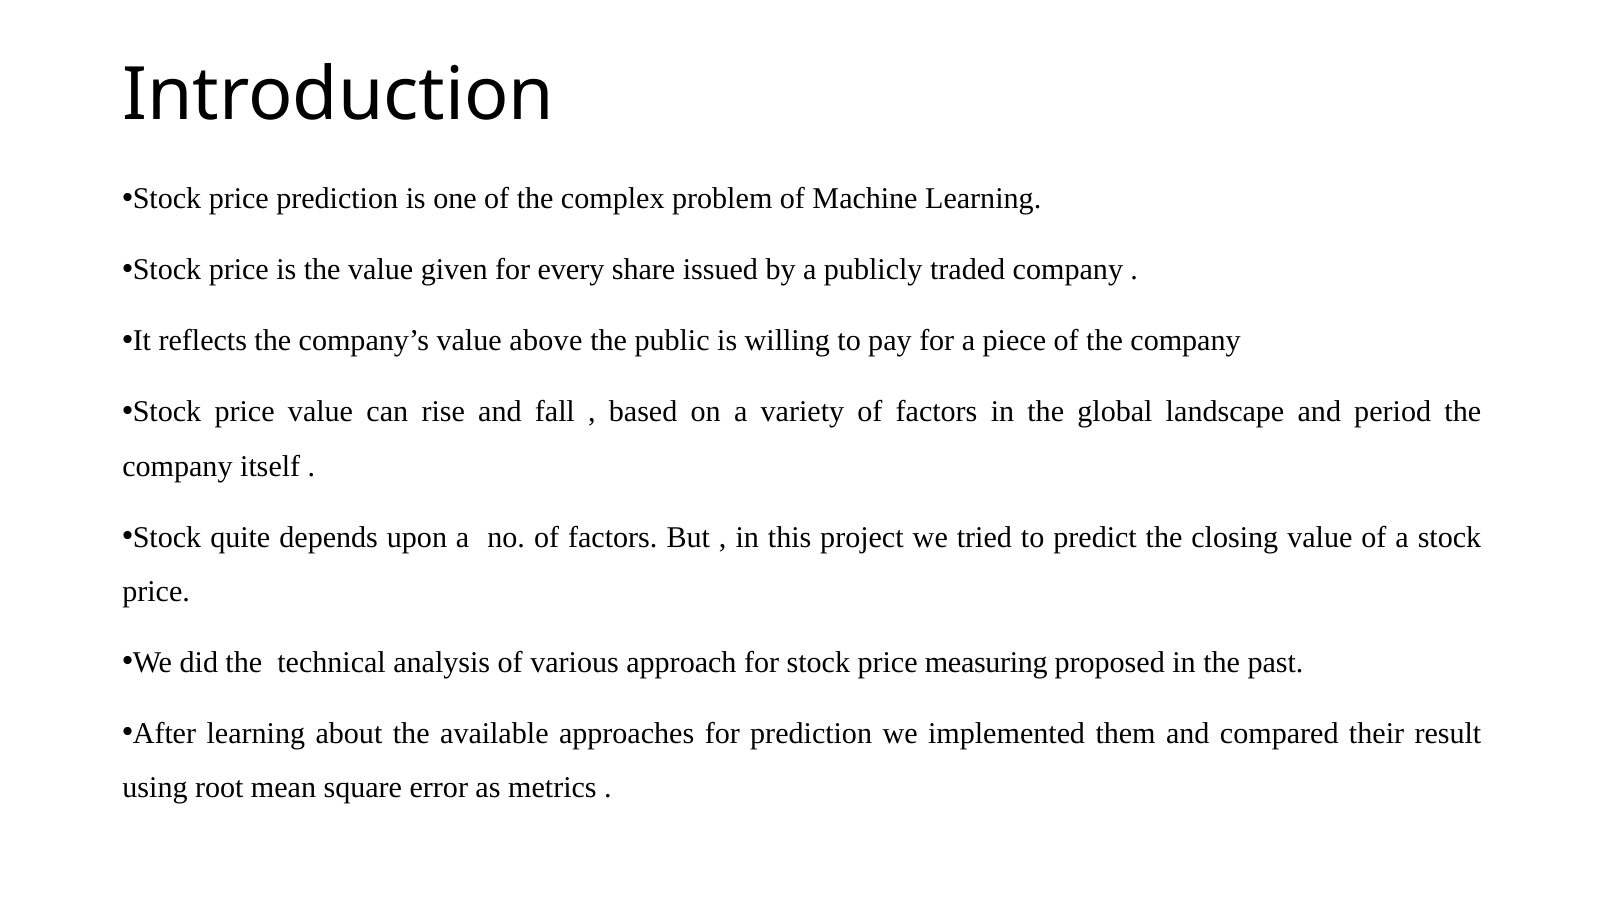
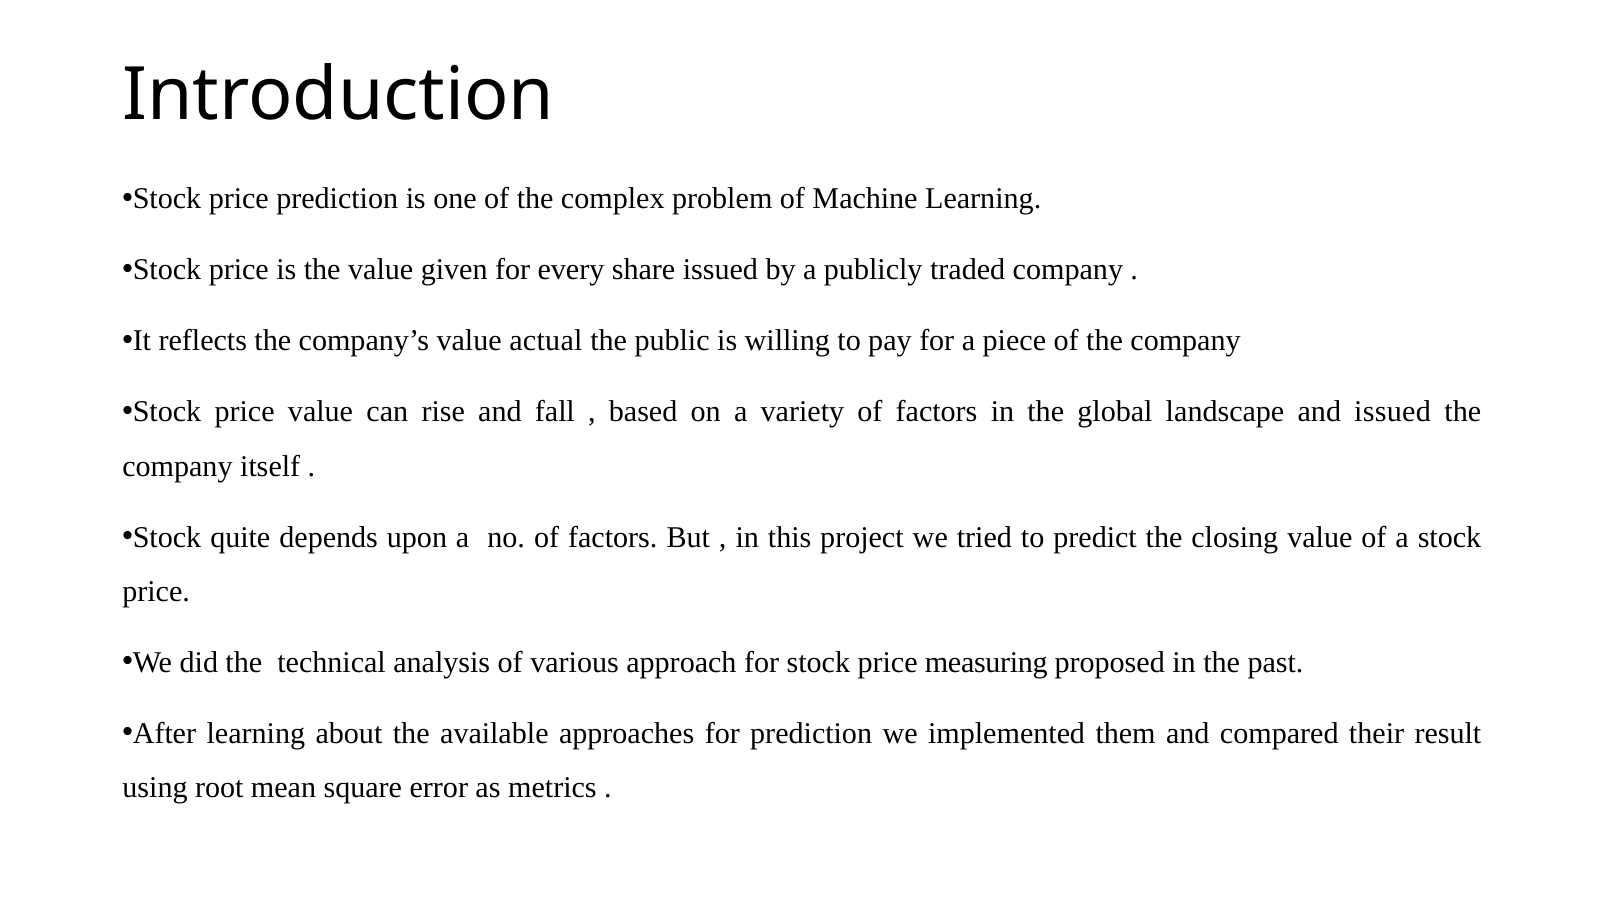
above: above -> actual
and period: period -> issued
